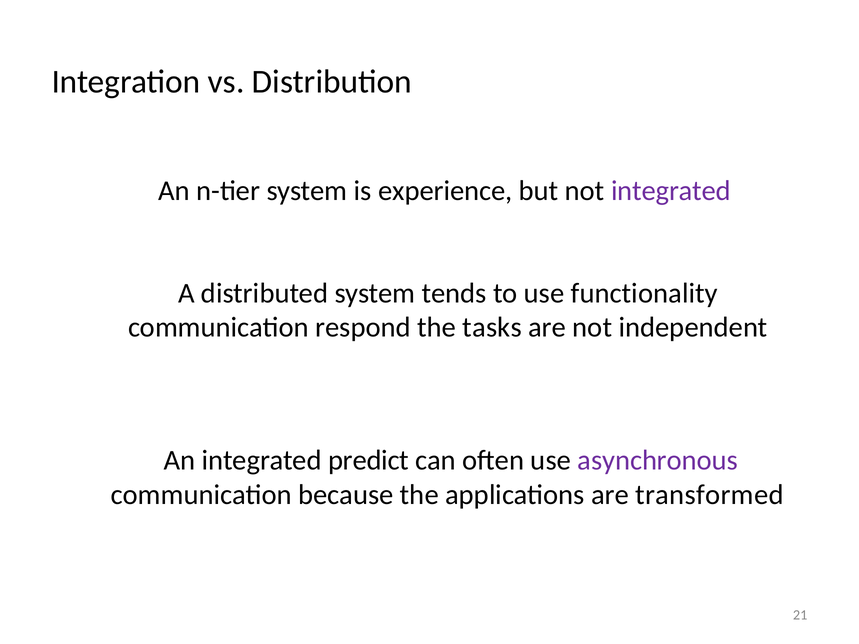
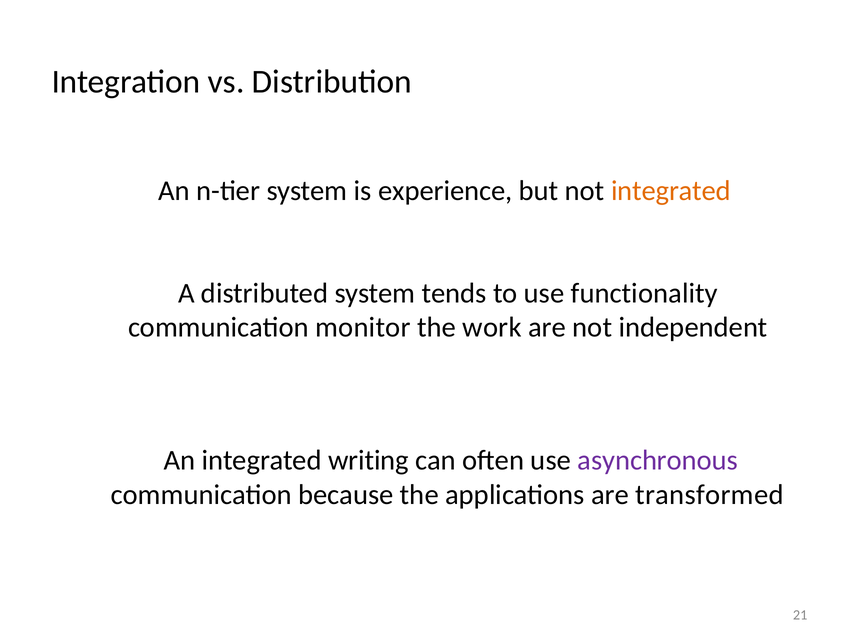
integrated at (671, 191) colour: purple -> orange
respond: respond -> monitor
tasks: tasks -> work
predict: predict -> writing
